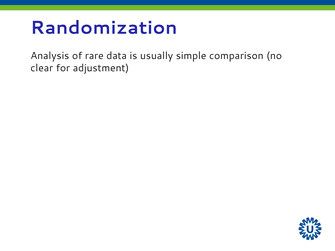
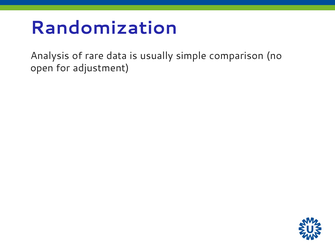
clear: clear -> open
